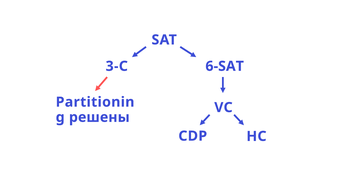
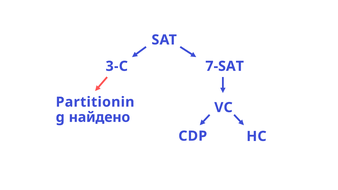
6-SAT: 6-SAT -> 7-SAT
решены: решены -> найдено
